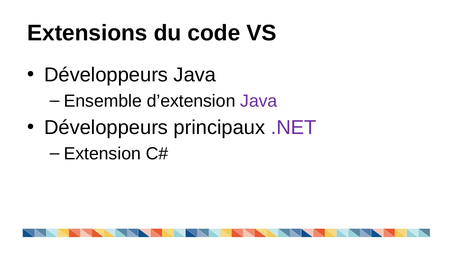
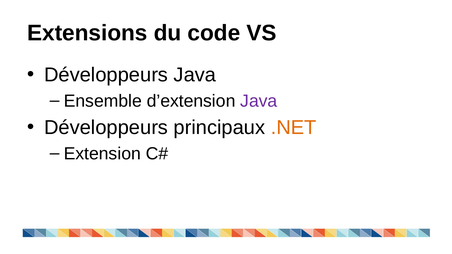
.NET colour: purple -> orange
